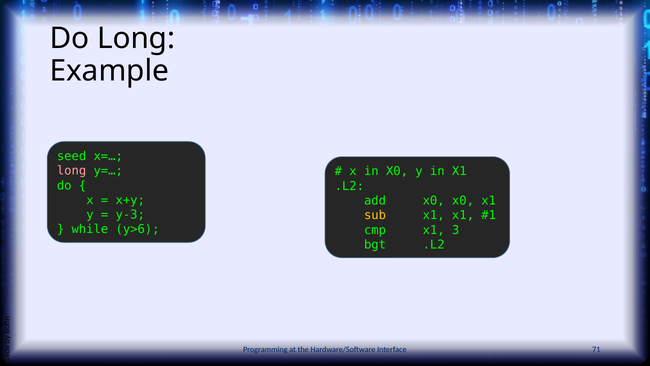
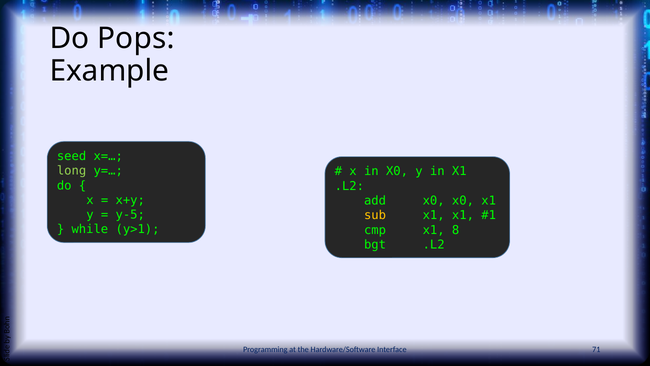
Do Long: Long -> Pops
long at (72, 171) colour: pink -> light green
y-3: y-3 -> y-5
y>6: y>6 -> y>1
3: 3 -> 8
